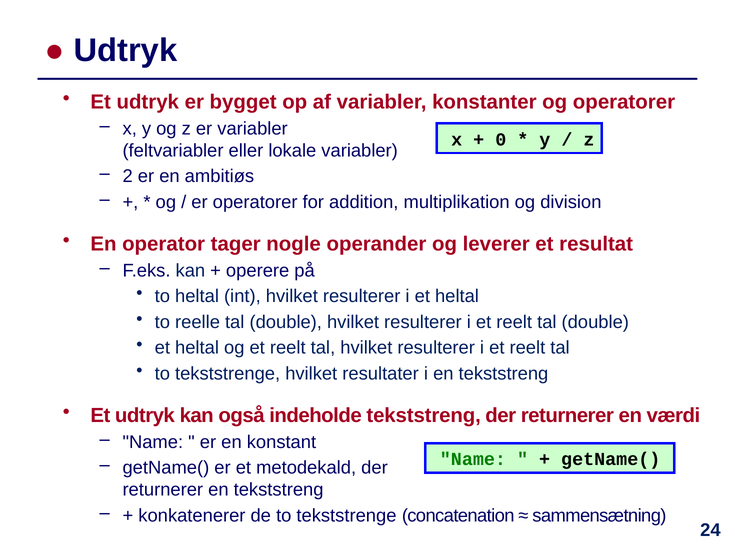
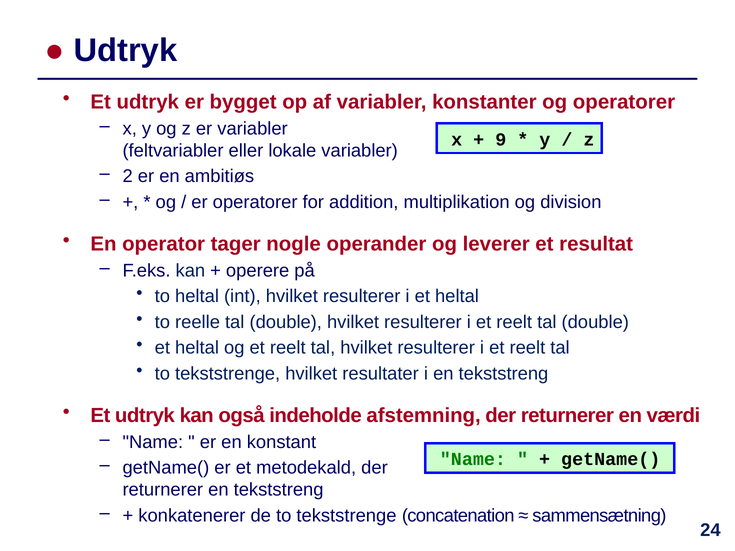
0: 0 -> 9
indeholde tekststreng: tekststreng -> afstemning
